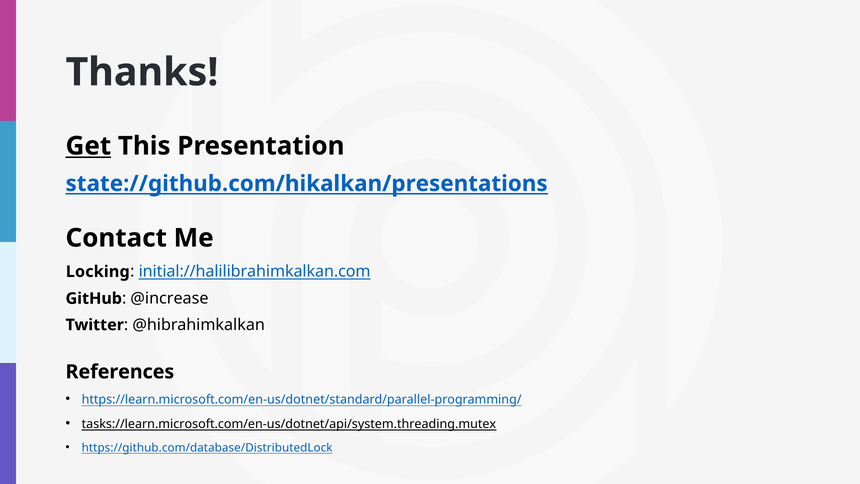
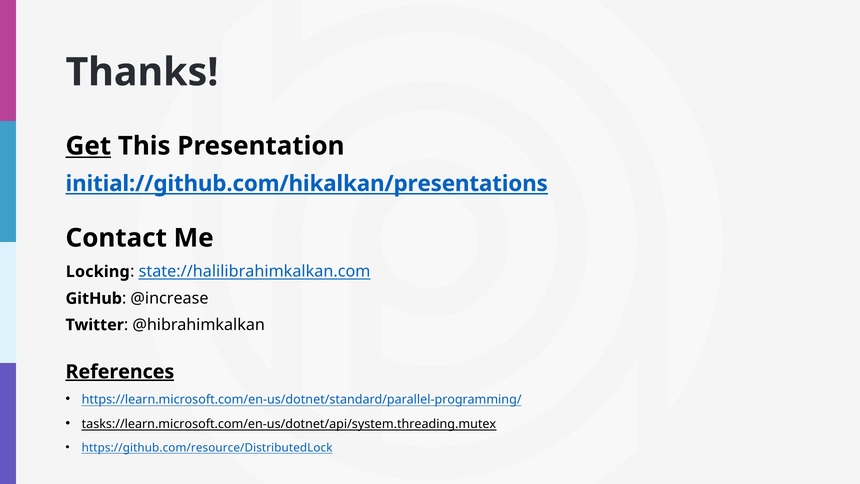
state://github.com/hikalkan/presentations: state://github.com/hikalkan/presentations -> initial://github.com/hikalkan/presentations
initial://halilibrahimkalkan.com: initial://halilibrahimkalkan.com -> state://halilibrahimkalkan.com
References underline: none -> present
https://github.com/database/DistributedLock: https://github.com/database/DistributedLock -> https://github.com/resource/DistributedLock
